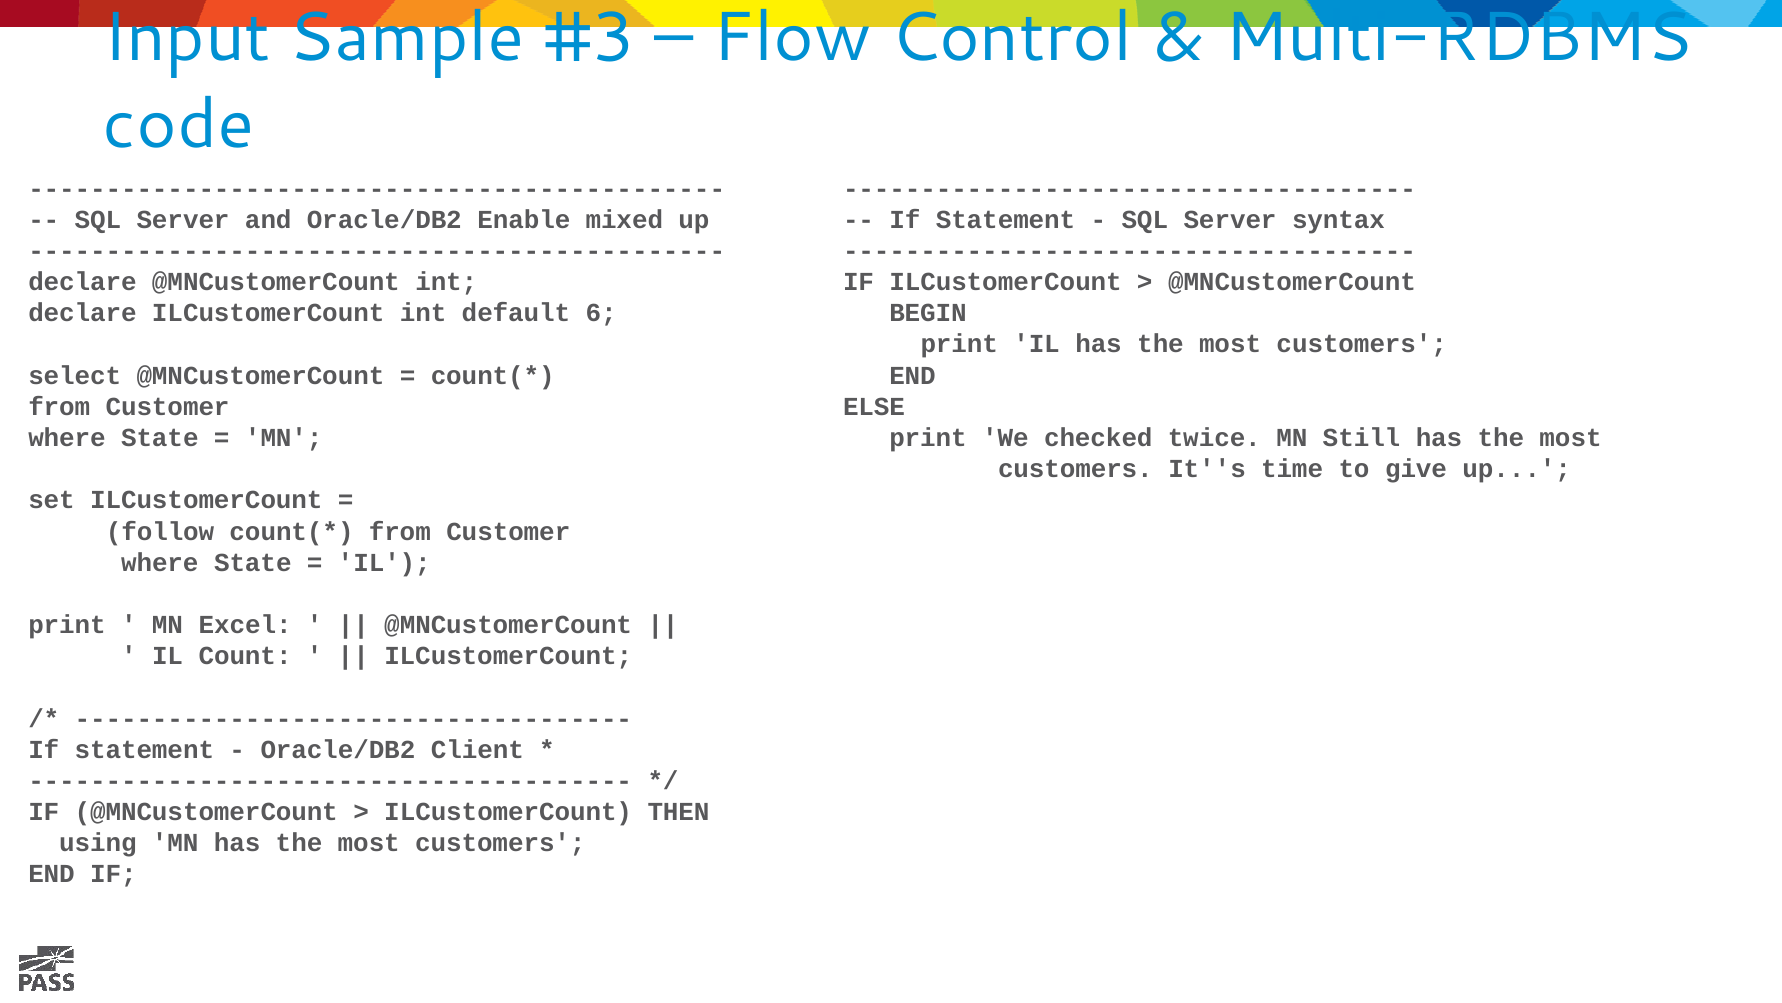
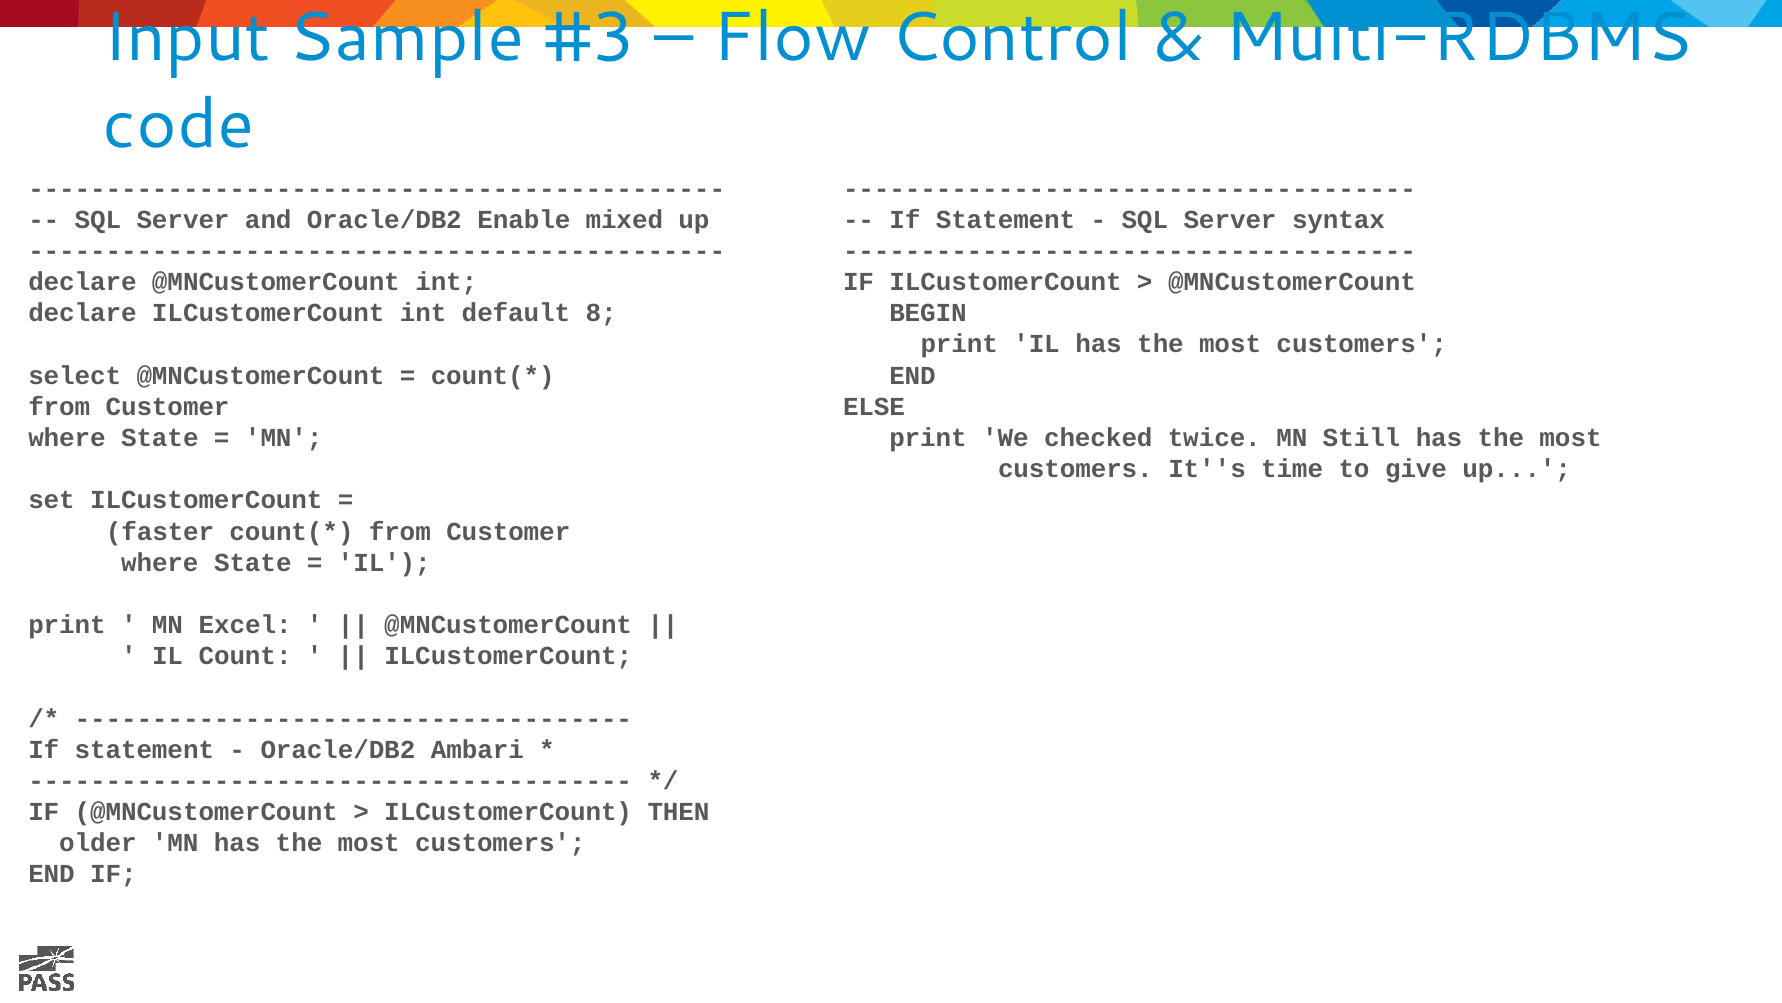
6: 6 -> 8
follow: follow -> faster
Client: Client -> Ambari
using: using -> older
